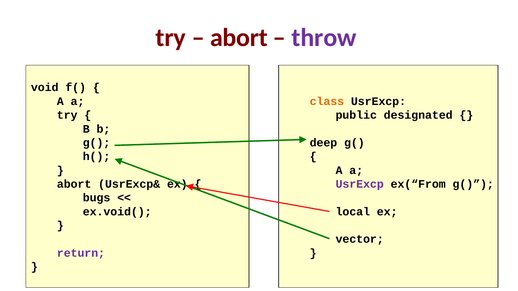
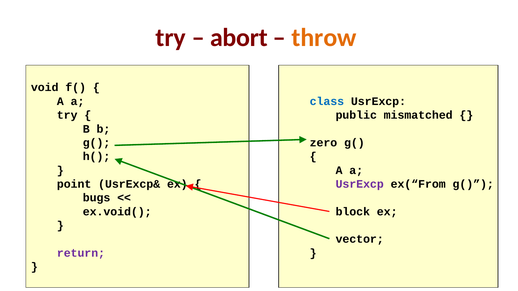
throw colour: purple -> orange
class colour: orange -> blue
designated: designated -> mismatched
deep: deep -> zero
abort at (74, 184): abort -> point
local: local -> block
